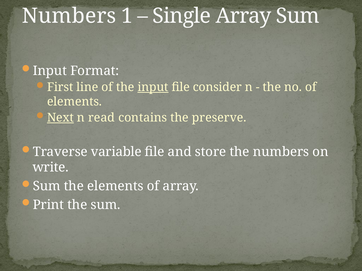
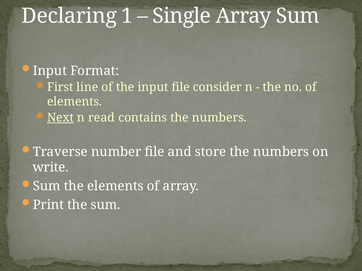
Numbers at (69, 16): Numbers -> Declaring
input at (153, 87) underline: present -> none
contains the preserve: preserve -> numbers
variable: variable -> number
